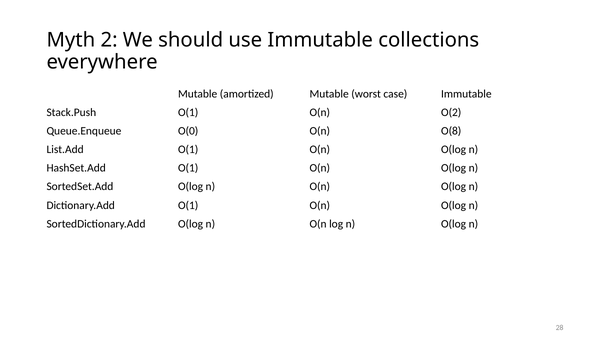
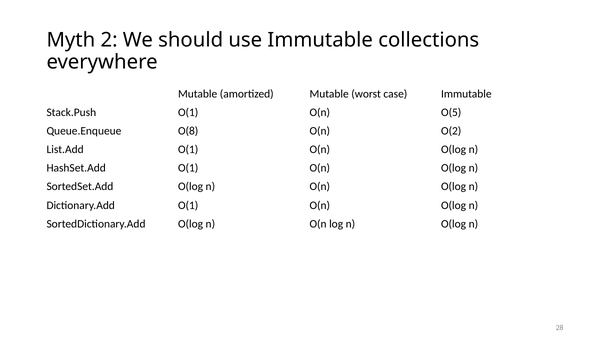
O(2: O(2 -> O(5
O(0: O(0 -> O(8
O(8: O(8 -> O(2
